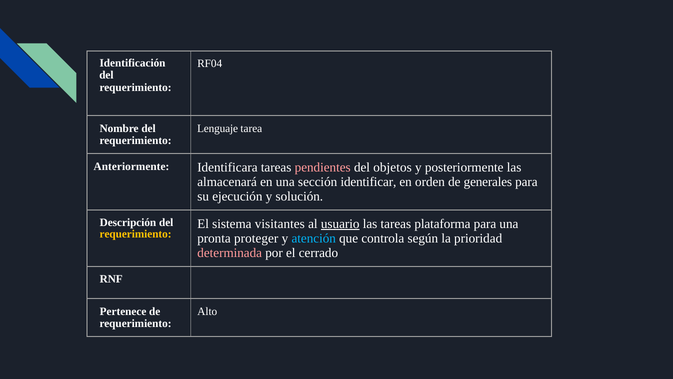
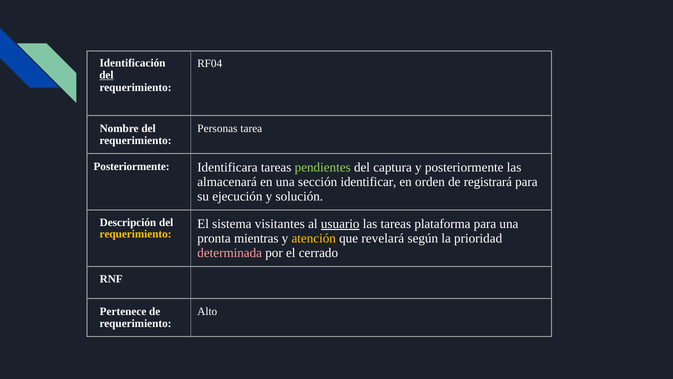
del at (106, 75) underline: none -> present
Lenguaje: Lenguaje -> Personas
Anteriormente at (131, 166): Anteriormente -> Posteriormente
pendientes colour: pink -> light green
objetos: objetos -> captura
generales: generales -> registrará
proteger: proteger -> mientras
atención colour: light blue -> yellow
controla: controla -> revelará
